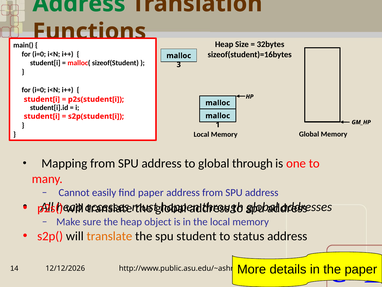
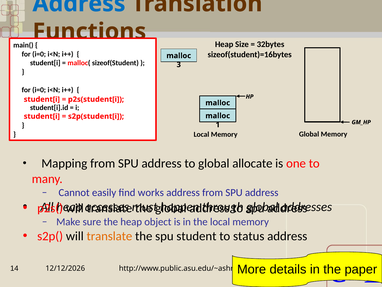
Address at (79, 4) colour: green -> blue
global through: through -> allocate
find paper: paper -> works
